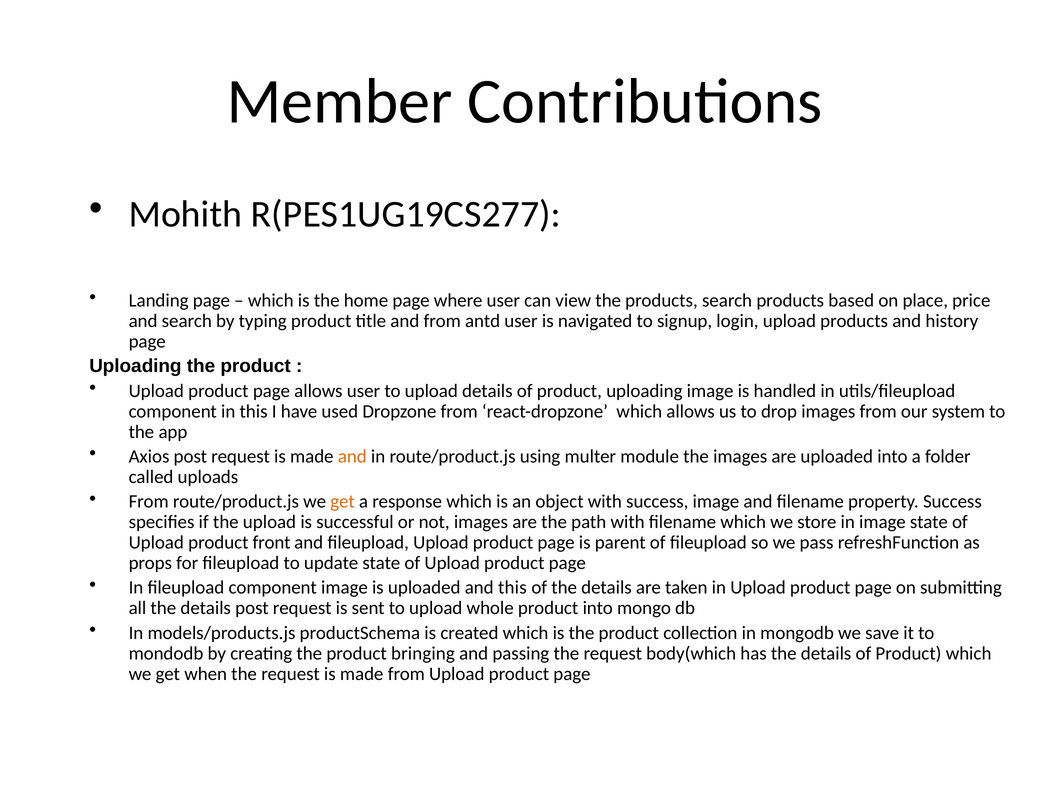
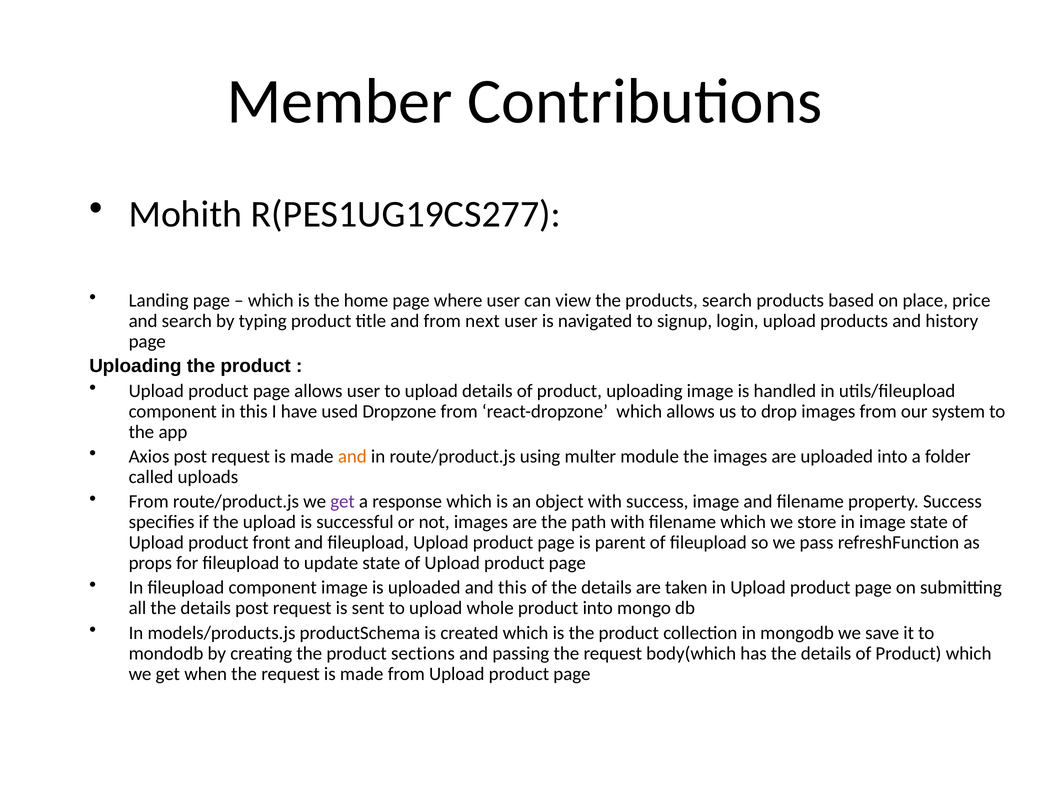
antd: antd -> next
get at (343, 502) colour: orange -> purple
bringing: bringing -> sections
